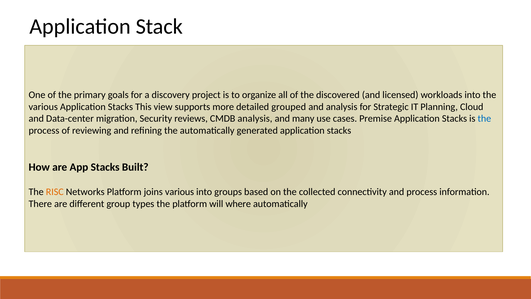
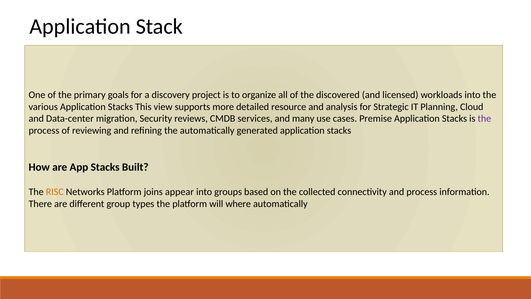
grouped: grouped -> resource
CMDB analysis: analysis -> services
the at (484, 119) colour: blue -> purple
joins various: various -> appear
